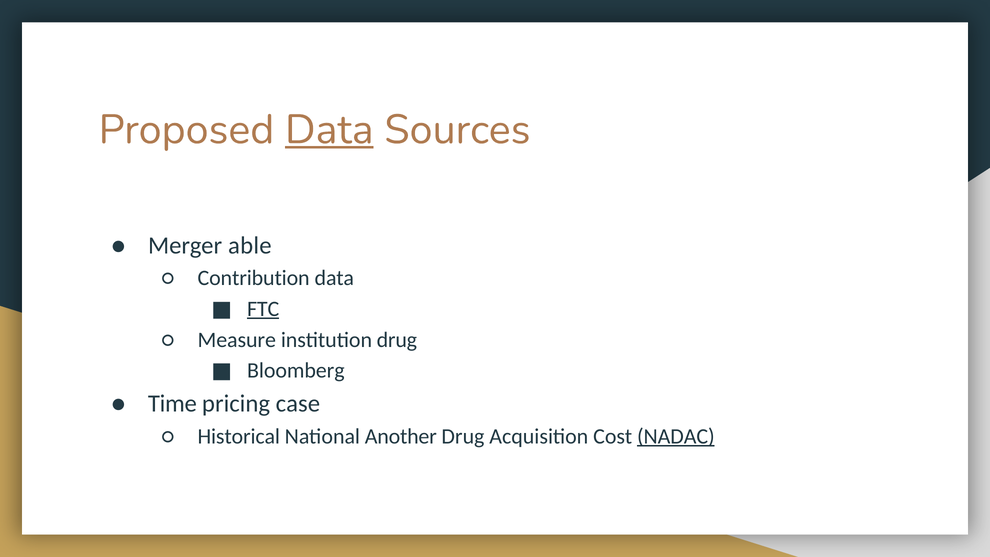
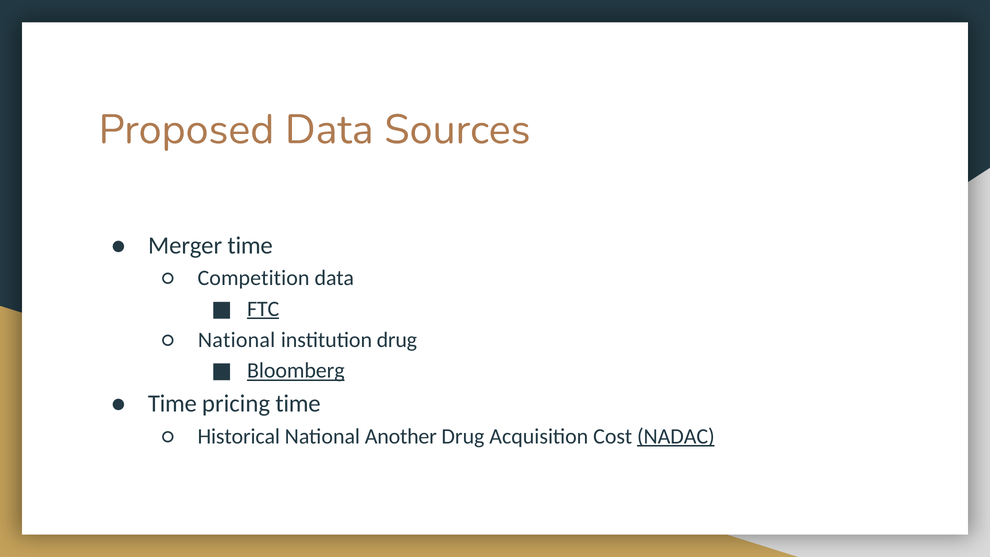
Data at (329, 130) underline: present -> none
Merger able: able -> time
Contribution: Contribution -> Competition
Measure at (237, 340): Measure -> National
Bloomberg underline: none -> present
pricing case: case -> time
